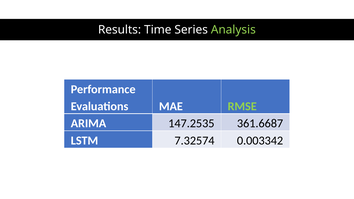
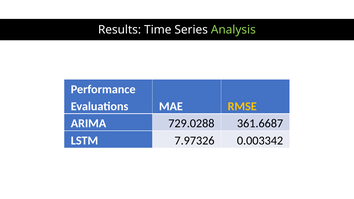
RMSE colour: light green -> yellow
147.2535: 147.2535 -> 729.0288
7.32574: 7.32574 -> 7.97326
